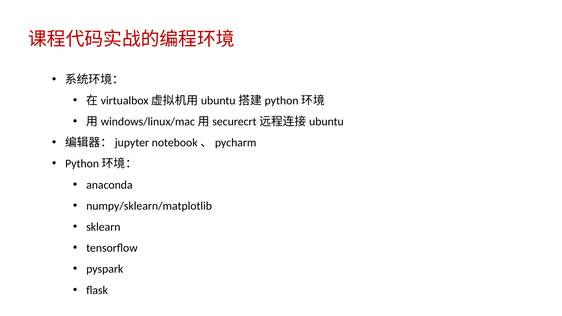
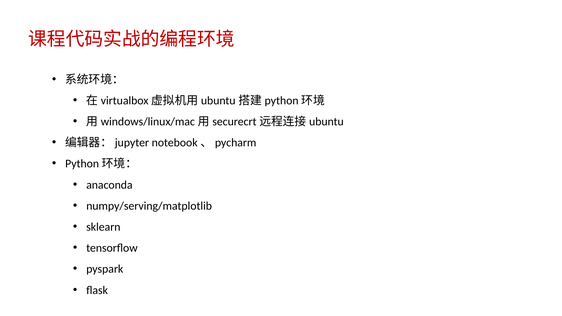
numpy/sklearn/matplotlib: numpy/sklearn/matplotlib -> numpy/serving/matplotlib
